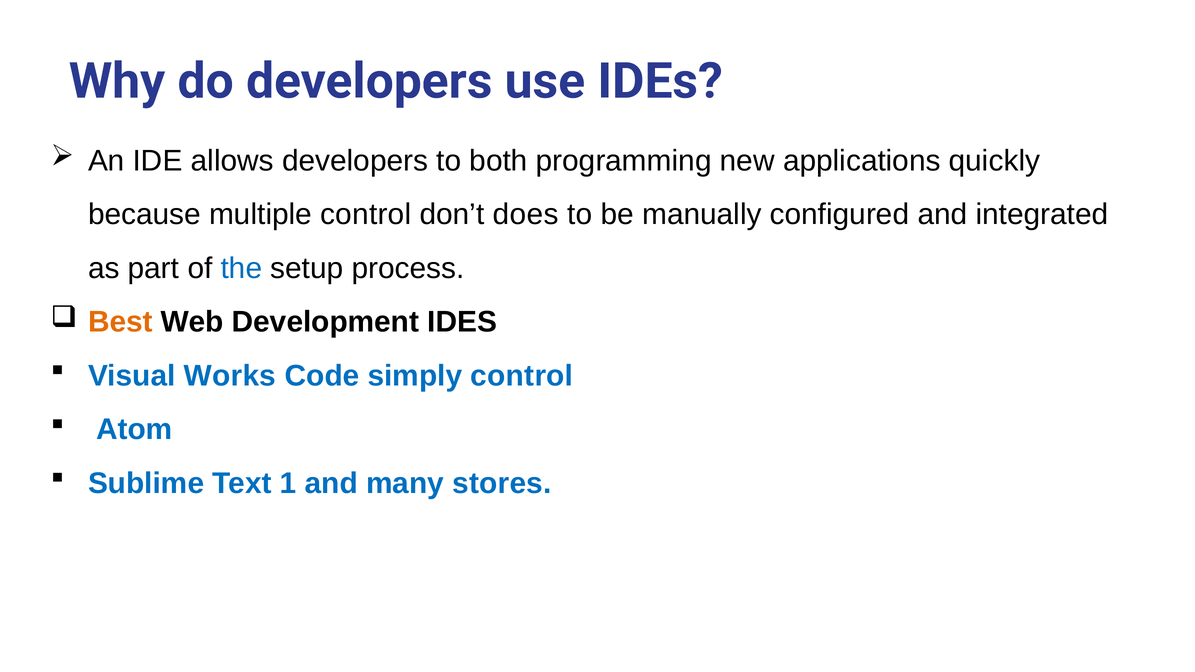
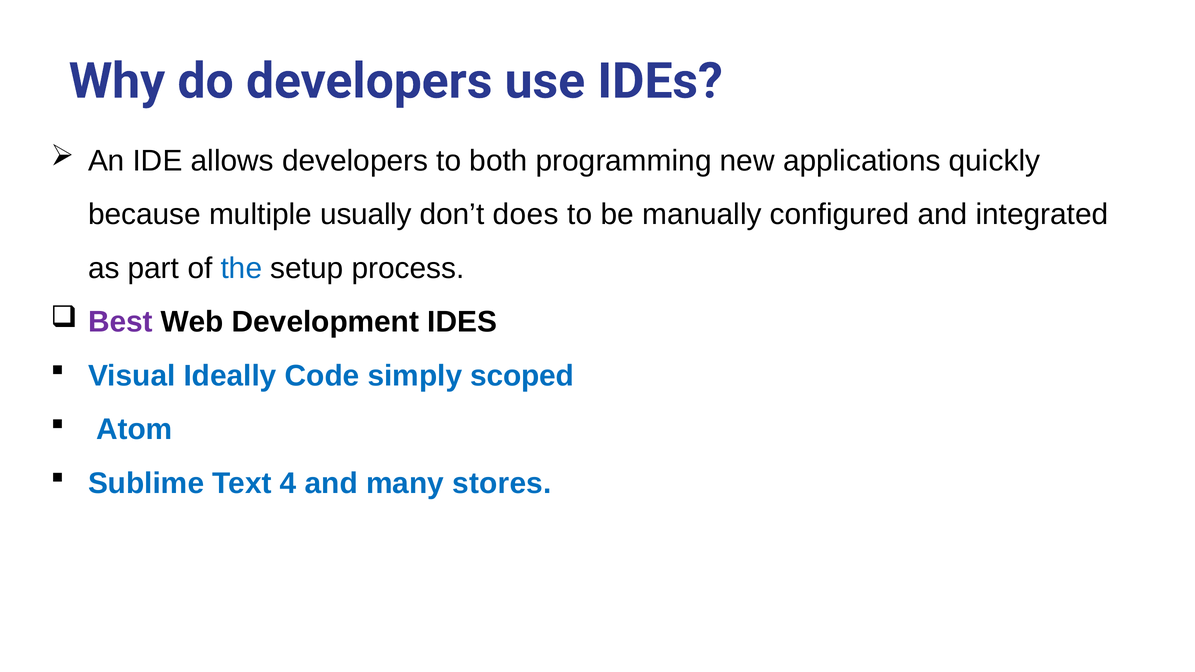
multiple control: control -> usually
Best colour: orange -> purple
Works: Works -> Ideally
simply control: control -> scoped
1: 1 -> 4
